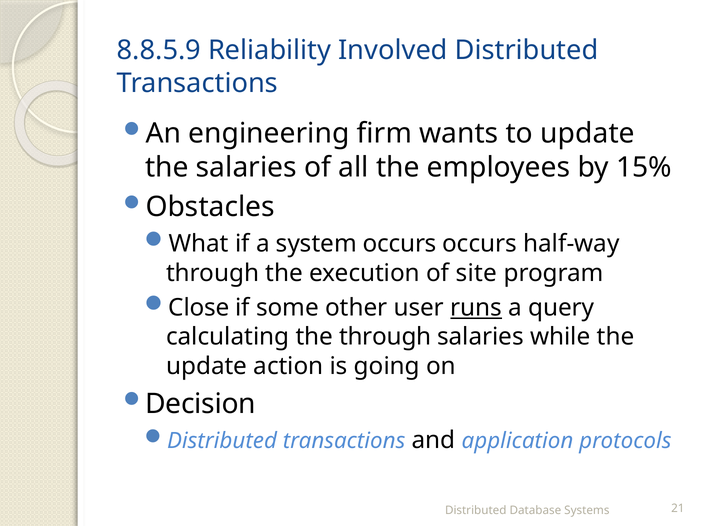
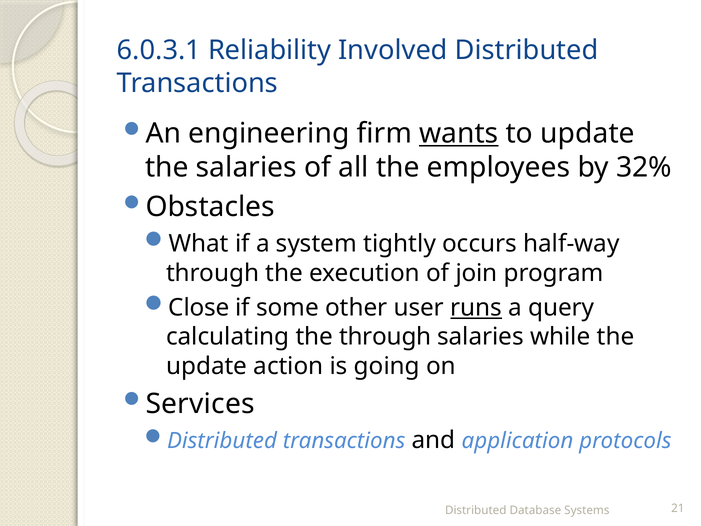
8.8.5.9: 8.8.5.9 -> 6.0.3.1
wants underline: none -> present
15%: 15% -> 32%
system occurs: occurs -> tightly
site: site -> join
Decision: Decision -> Services
